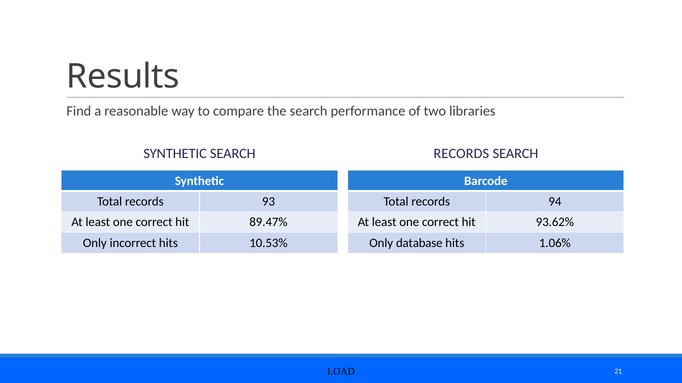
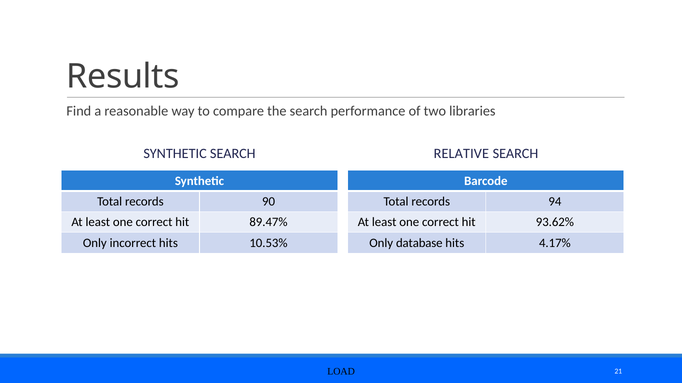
SEARCH RECORDS: RECORDS -> RELATIVE
93: 93 -> 90
1.06%: 1.06% -> 4.17%
